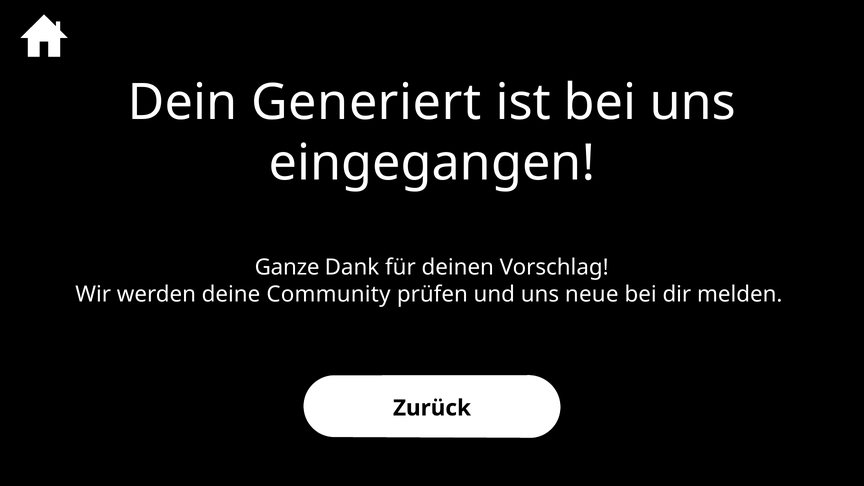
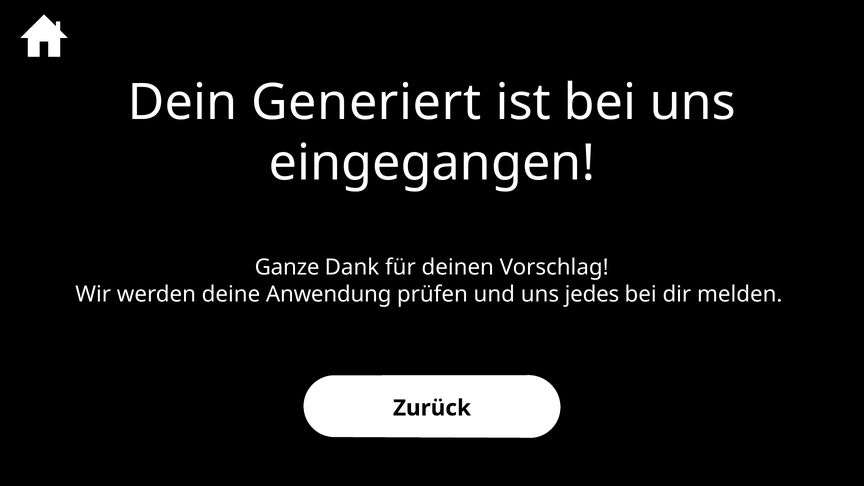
Community: Community -> Anwendung
neue: neue -> jedes
